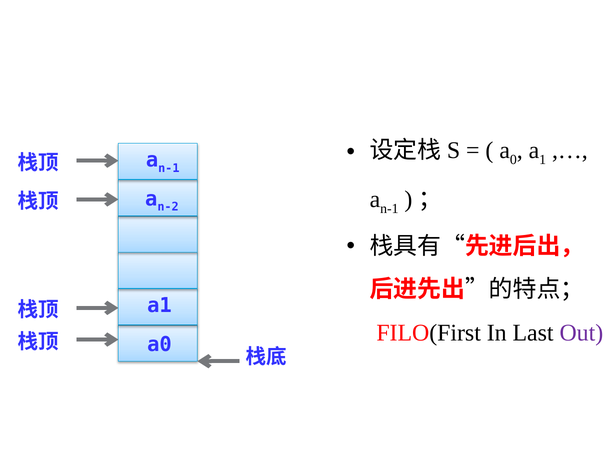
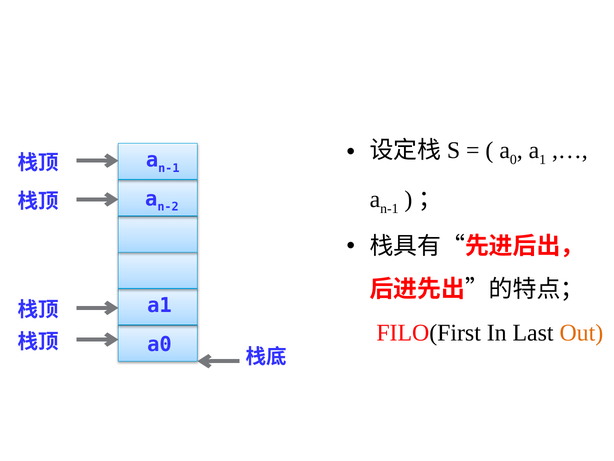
Out colour: purple -> orange
